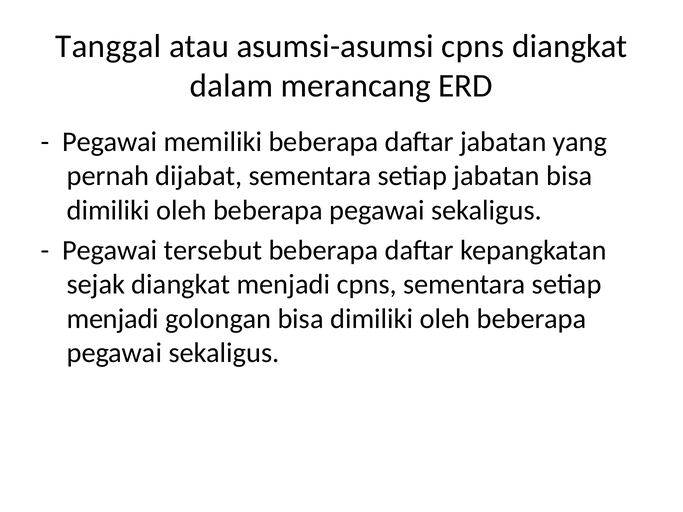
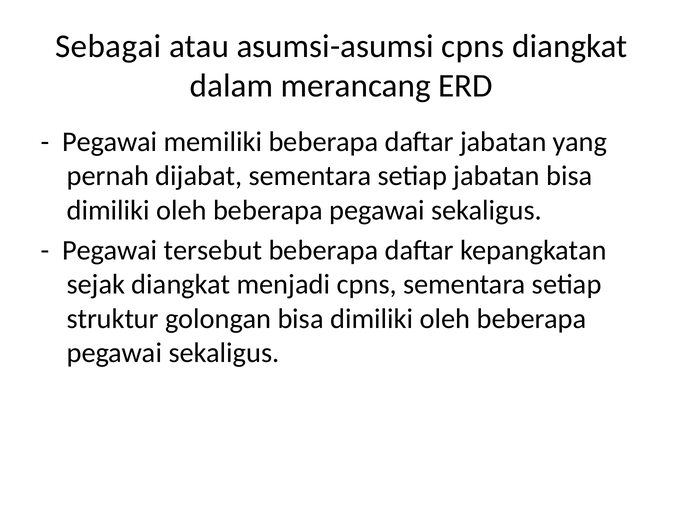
Tanggal: Tanggal -> Sebagai
menjadi at (113, 319): menjadi -> struktur
